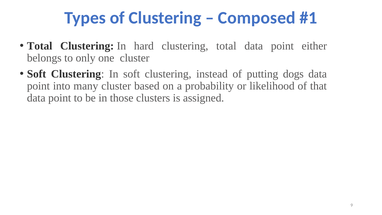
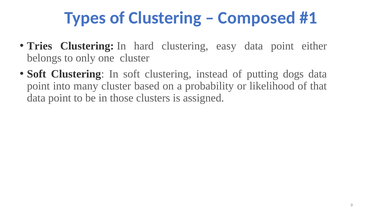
Total at (40, 46): Total -> Tries
clustering total: total -> easy
